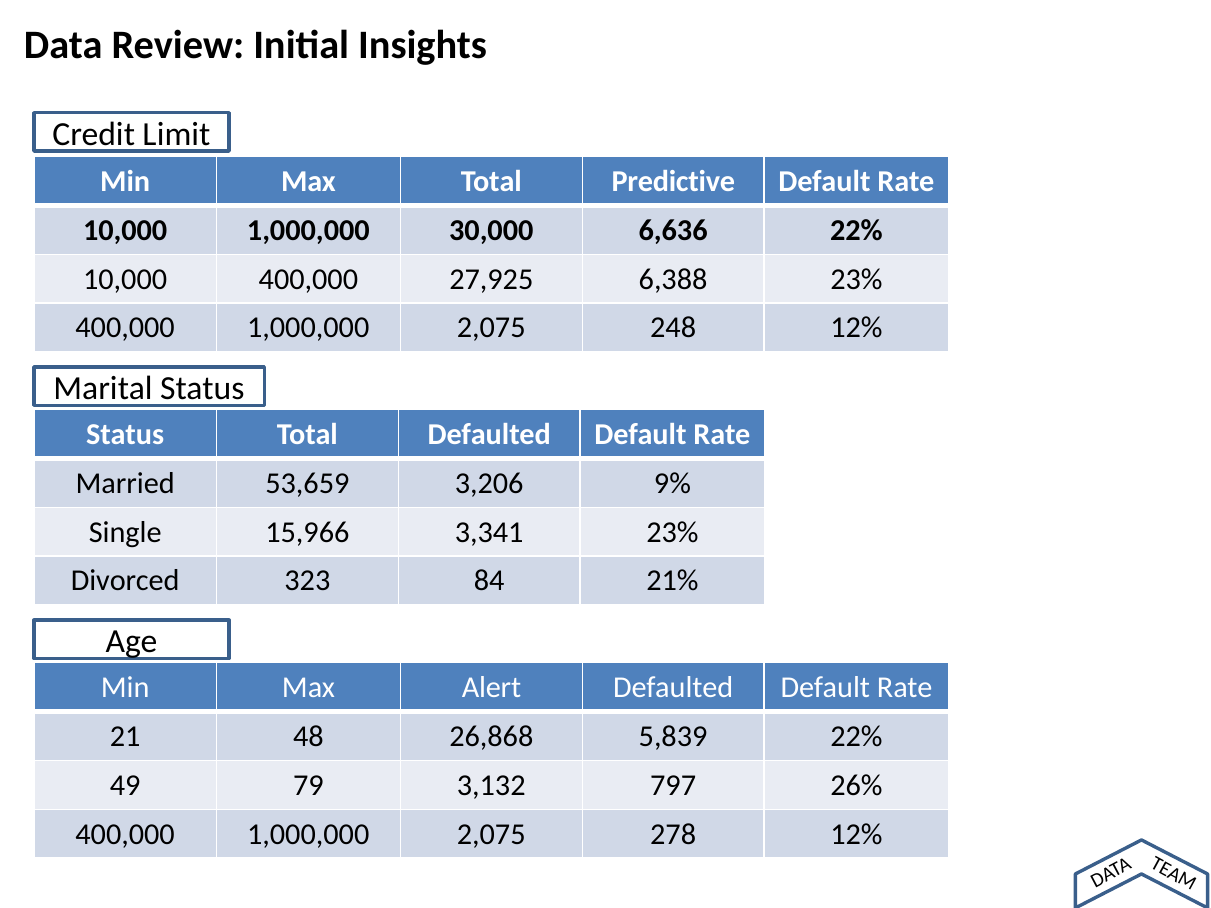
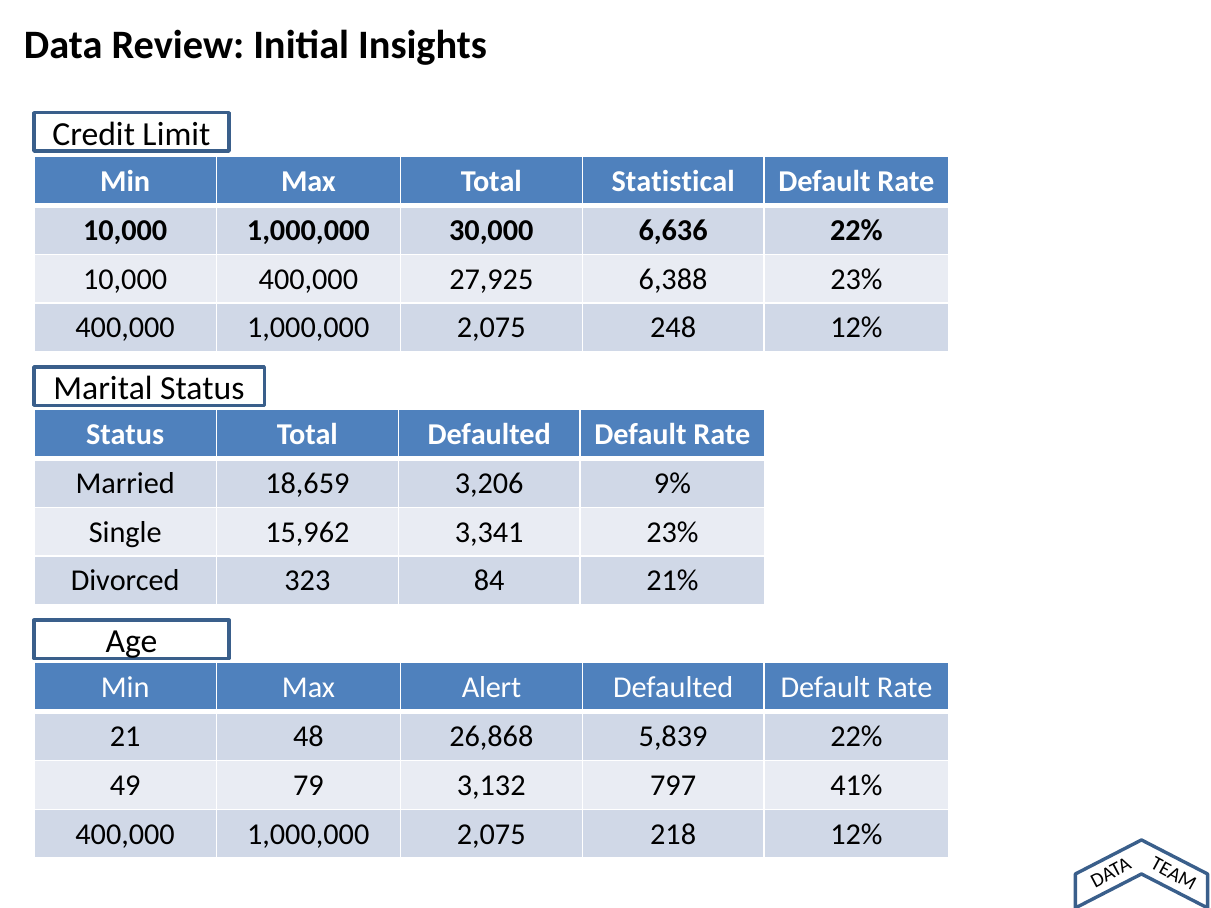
Predictive: Predictive -> Statistical
53,659: 53,659 -> 18,659
15,966: 15,966 -> 15,962
26%: 26% -> 41%
278: 278 -> 218
